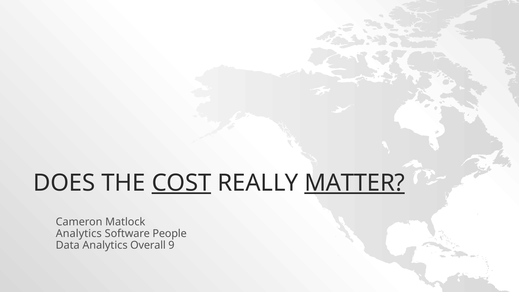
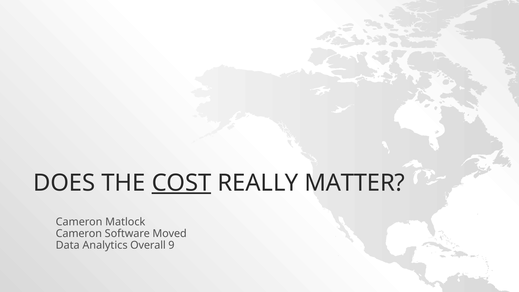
MATTER underline: present -> none
Analytics at (79, 234): Analytics -> Cameron
People: People -> Moved
